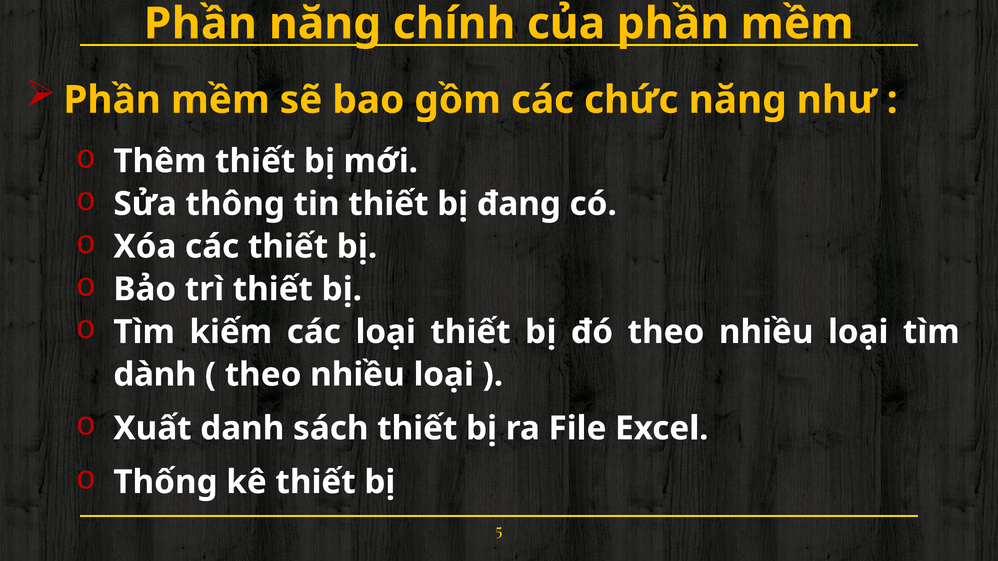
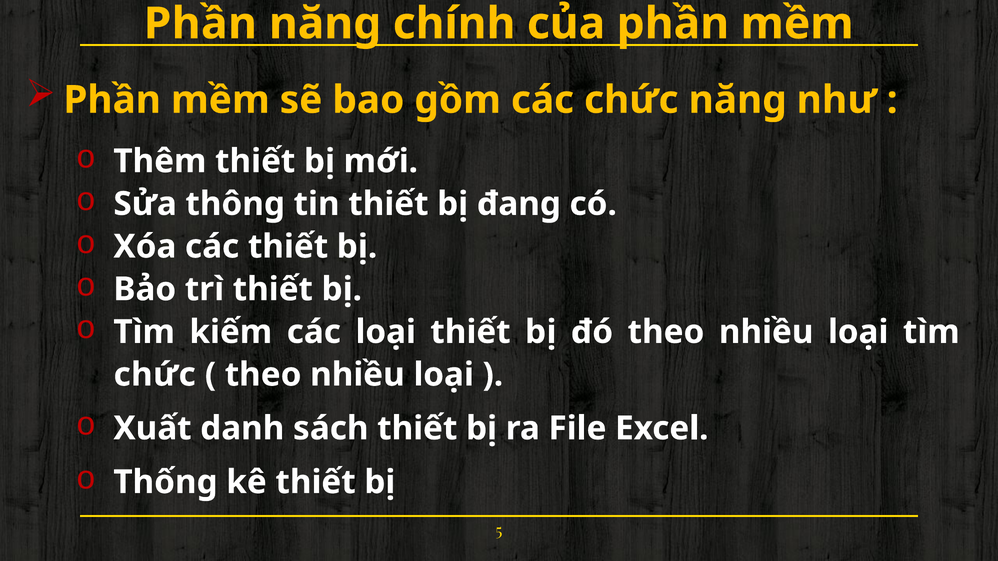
dành at (155, 375): dành -> chức
